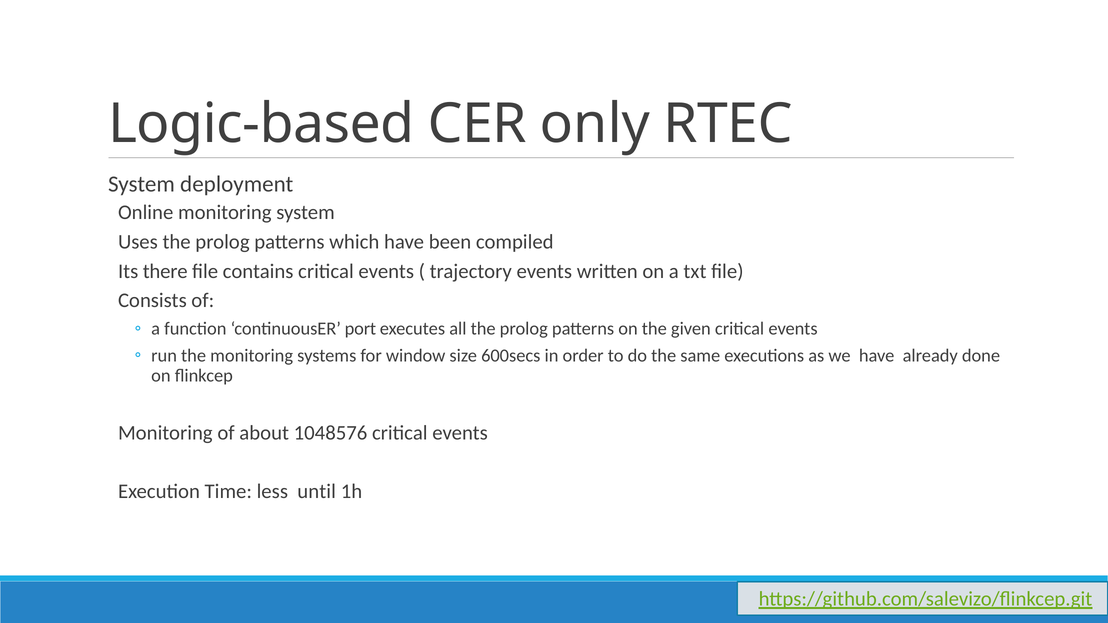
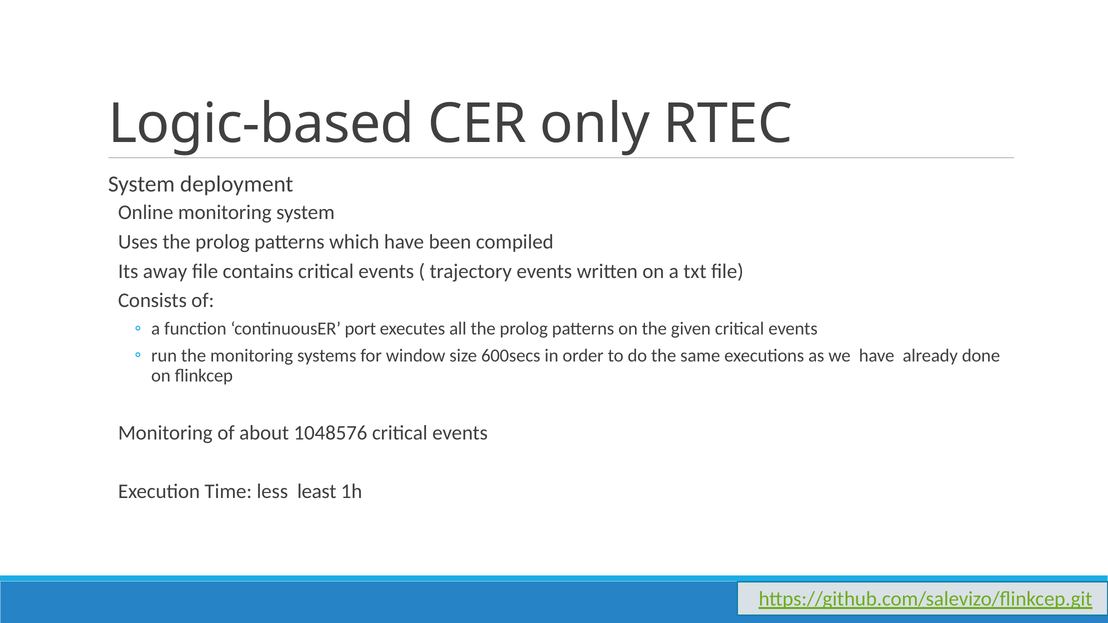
there: there -> away
until: until -> least
